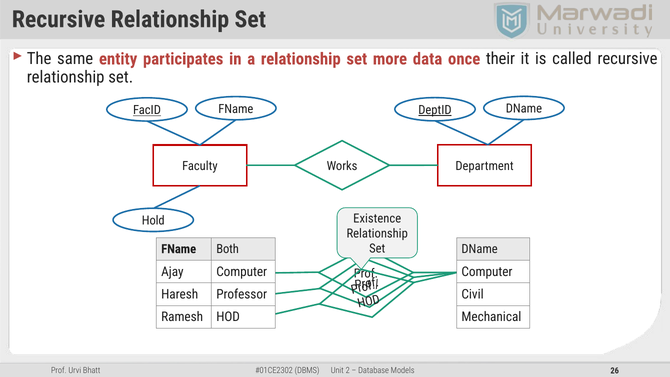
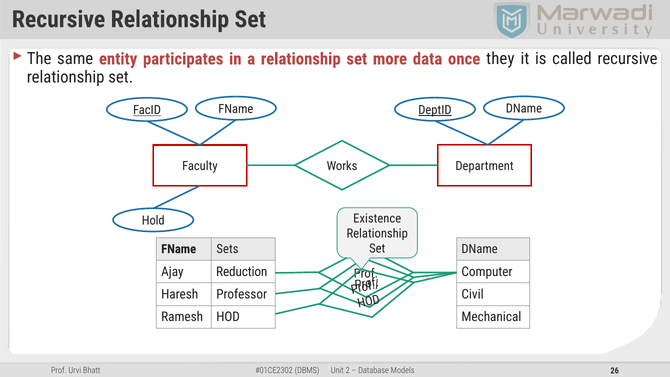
their: their -> they
Both: Both -> Sets
Ajay Computer: Computer -> Reduction
